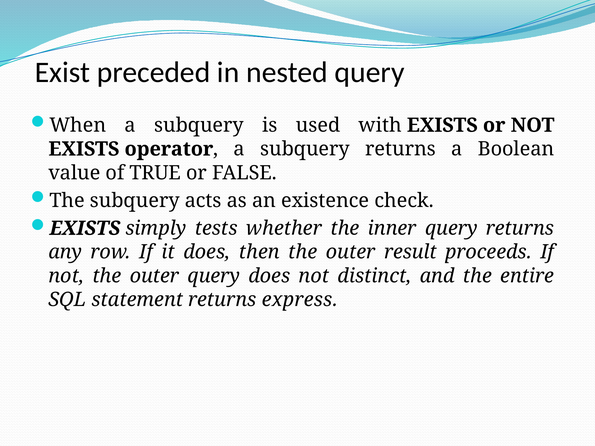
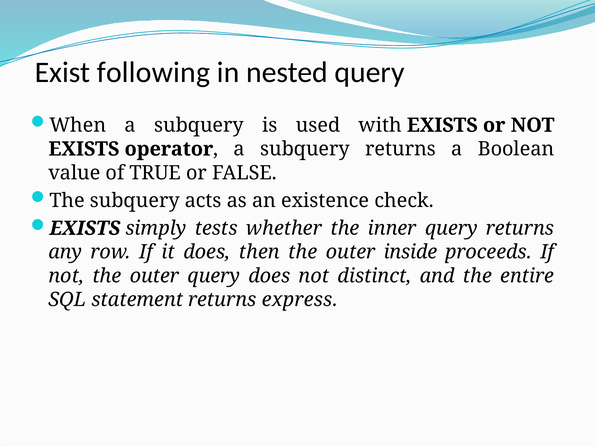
preceded: preceded -> following
result: result -> inside
